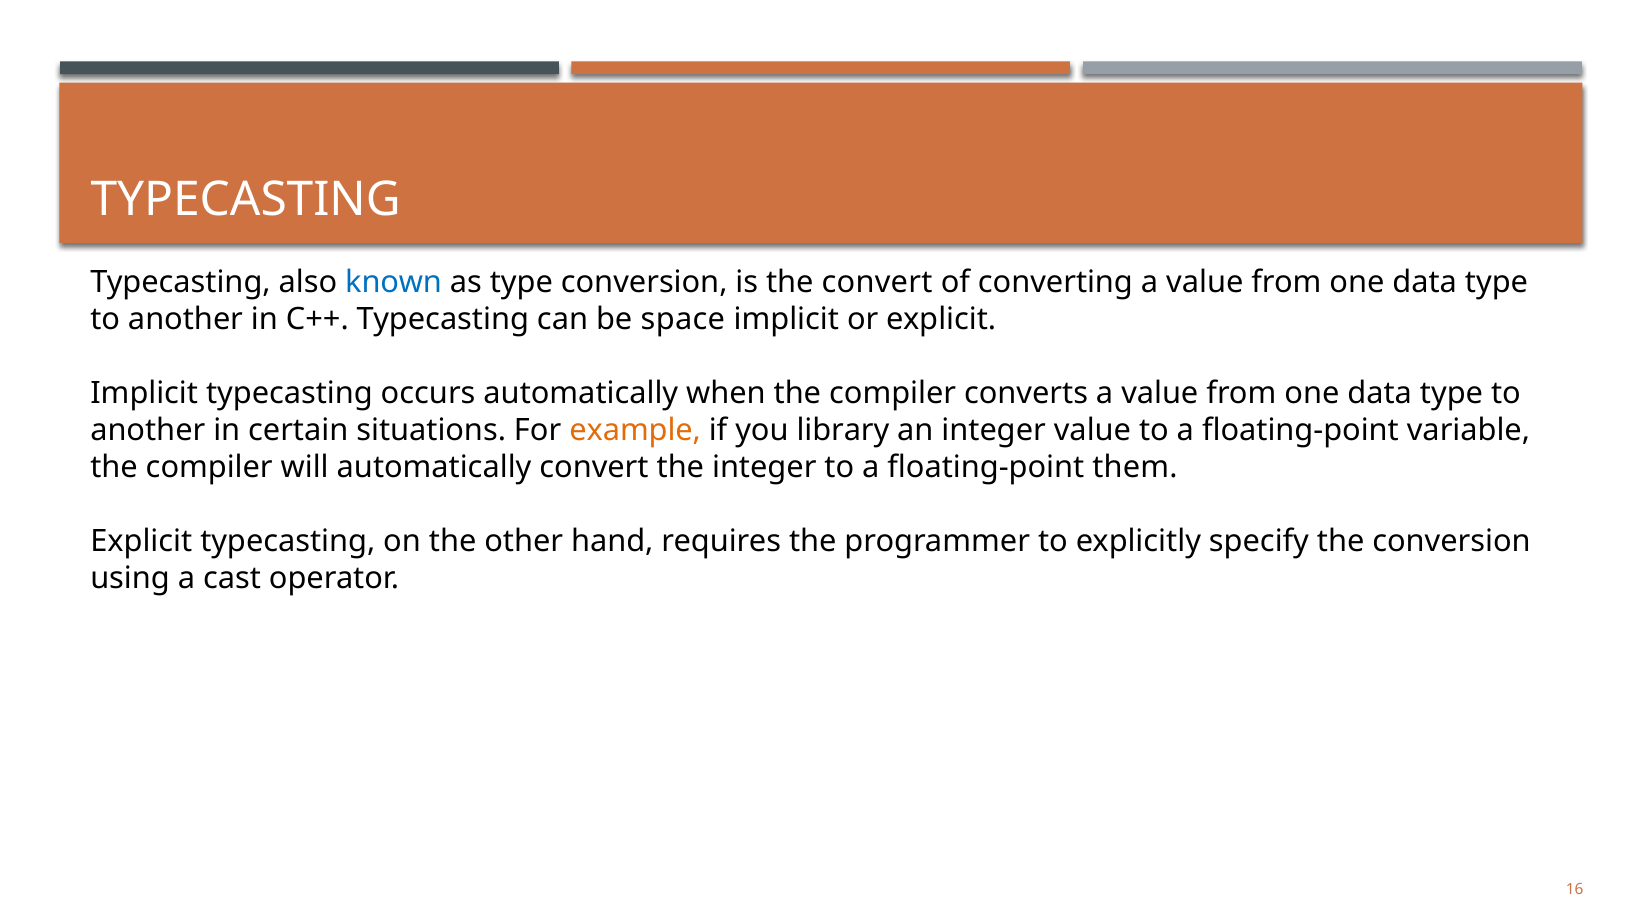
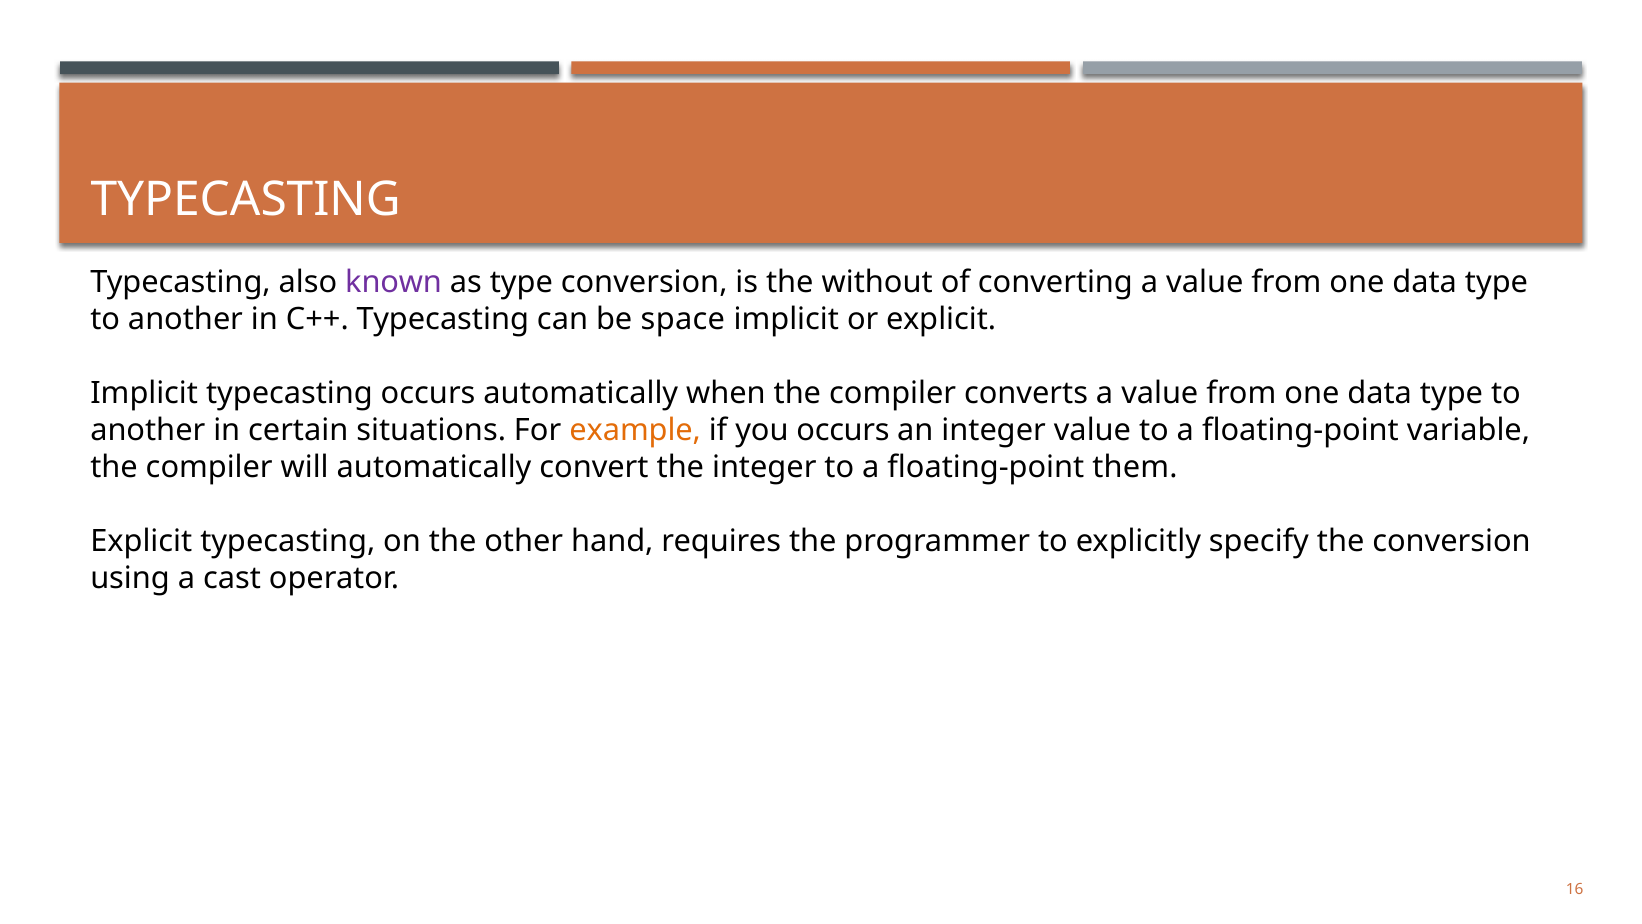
known colour: blue -> purple
the convert: convert -> without
you library: library -> occurs
